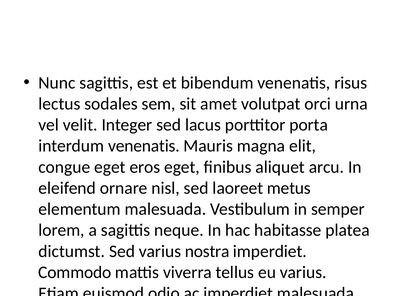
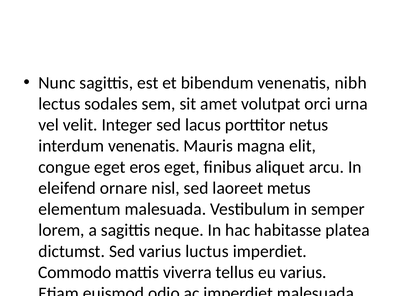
risus: risus -> nibh
porta: porta -> netus
nostra: nostra -> luctus
